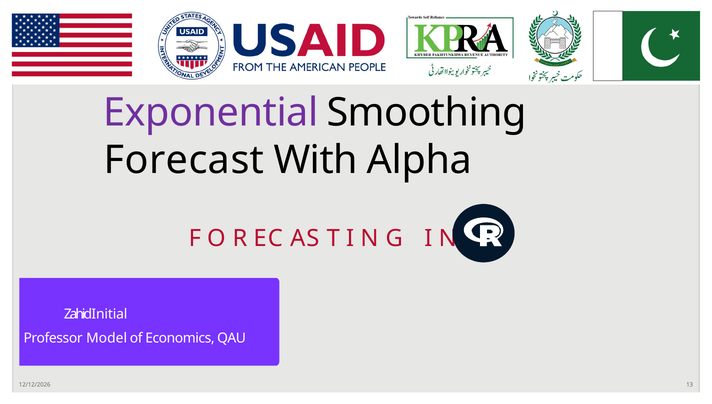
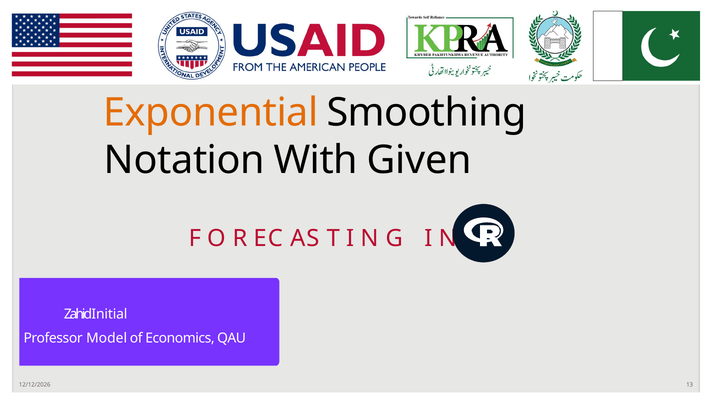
Exponential colour: purple -> orange
Forecast: Forecast -> Notation
Alpha: Alpha -> Given
